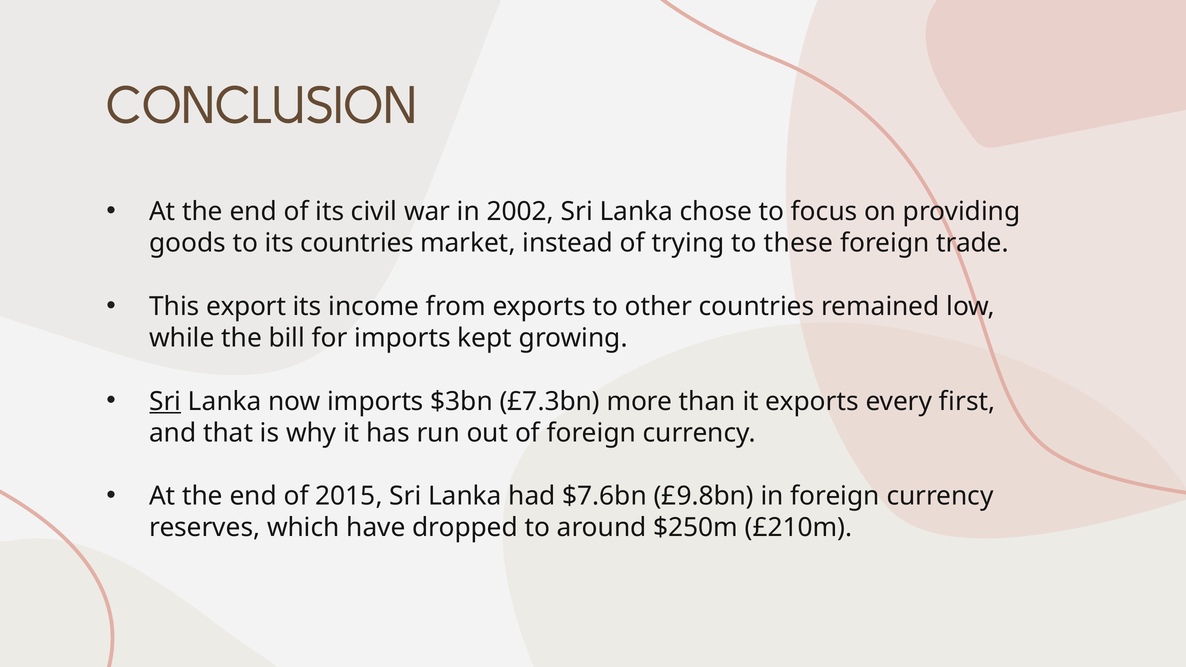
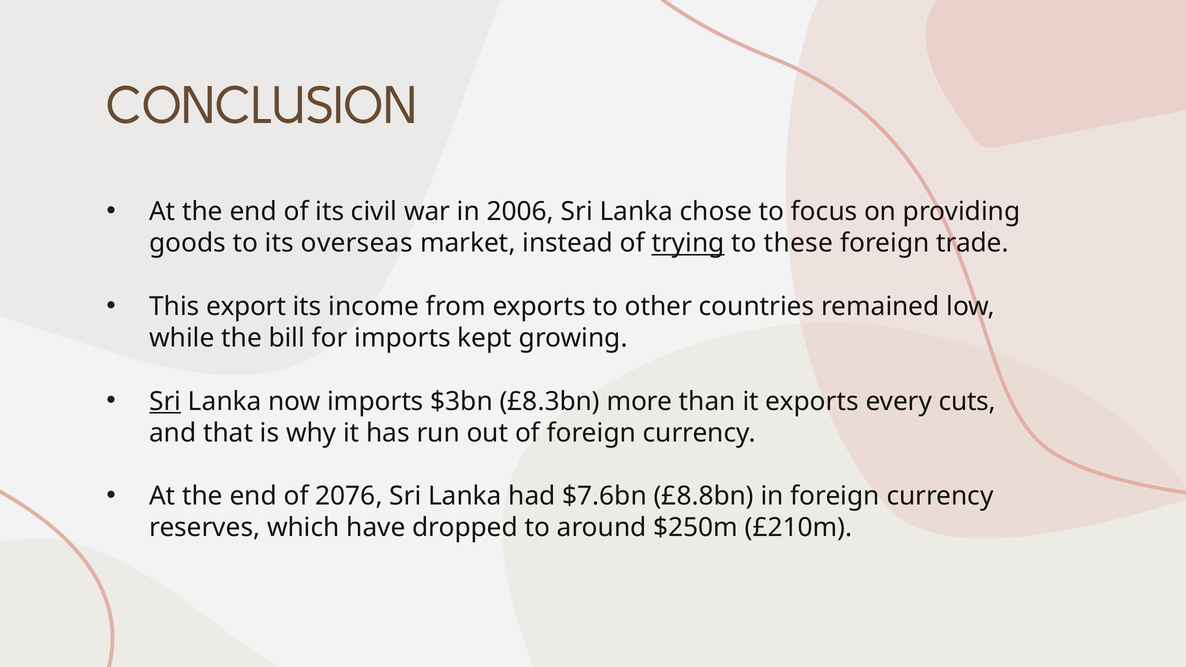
2002: 2002 -> 2006
its countries: countries -> overseas
trying underline: none -> present
£7.3bn: £7.3bn -> £8.3bn
first: first -> cuts
2015: 2015 -> 2076
£9.8bn: £9.8bn -> £8.8bn
